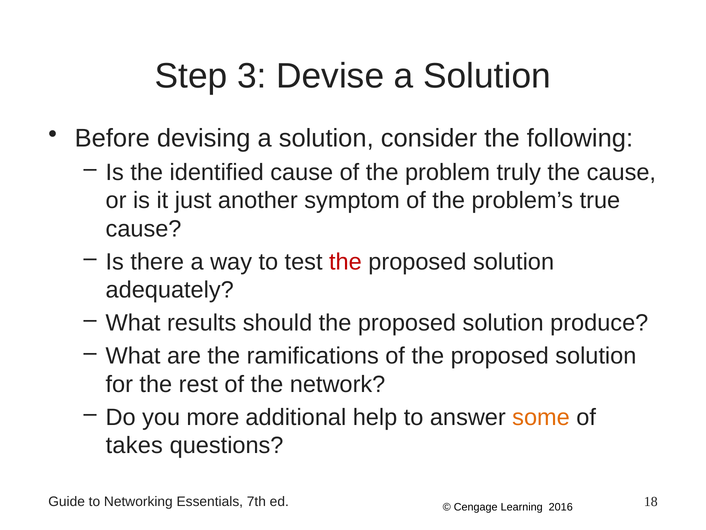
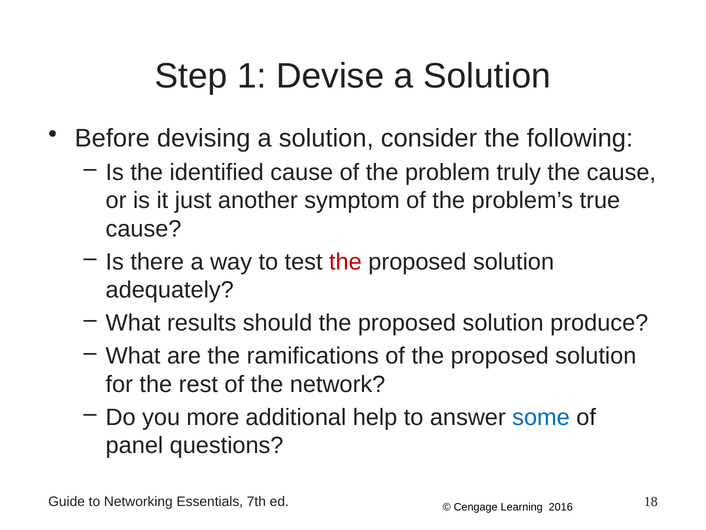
3: 3 -> 1
some colour: orange -> blue
takes: takes -> panel
